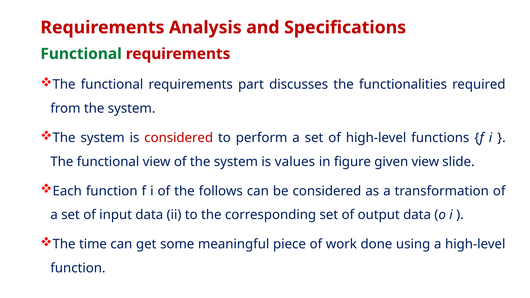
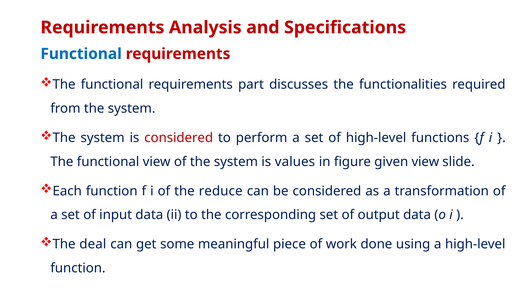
Functional at (81, 54) colour: green -> blue
follows: follows -> reduce
time: time -> deal
